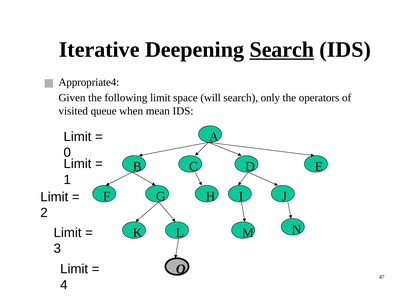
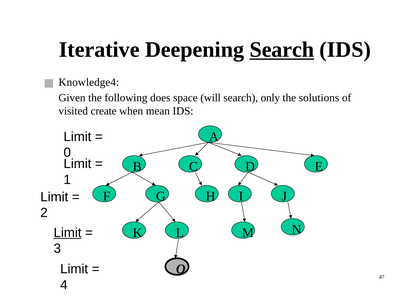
Appropriate4: Appropriate4 -> Knowledge4
following limit: limit -> does
operators: operators -> solutions
queue: queue -> create
Limit at (68, 233) underline: none -> present
